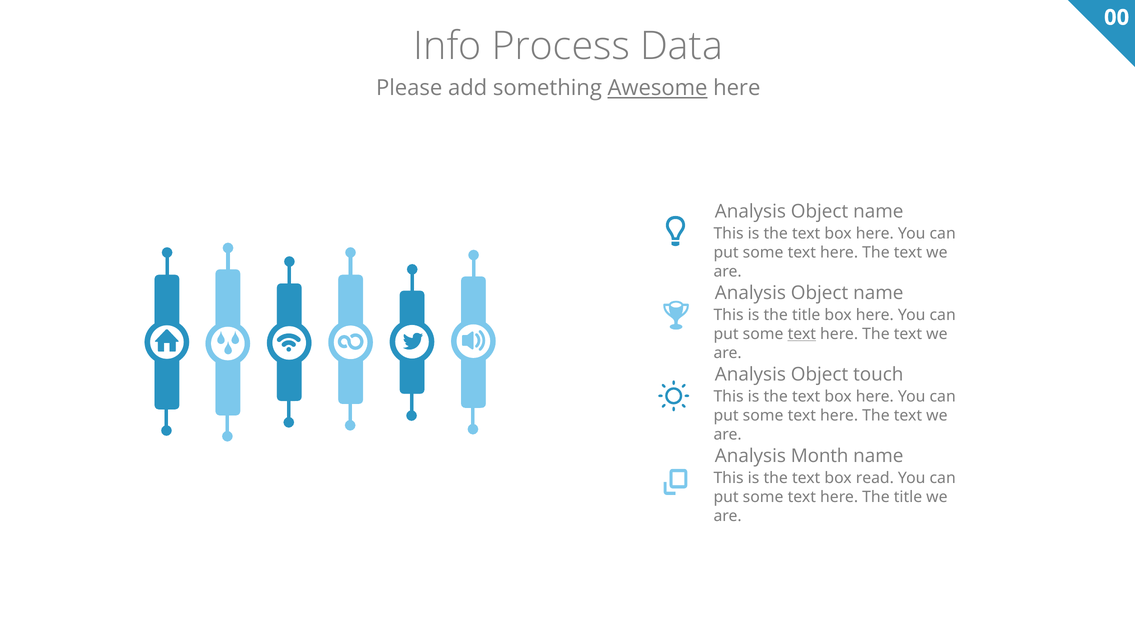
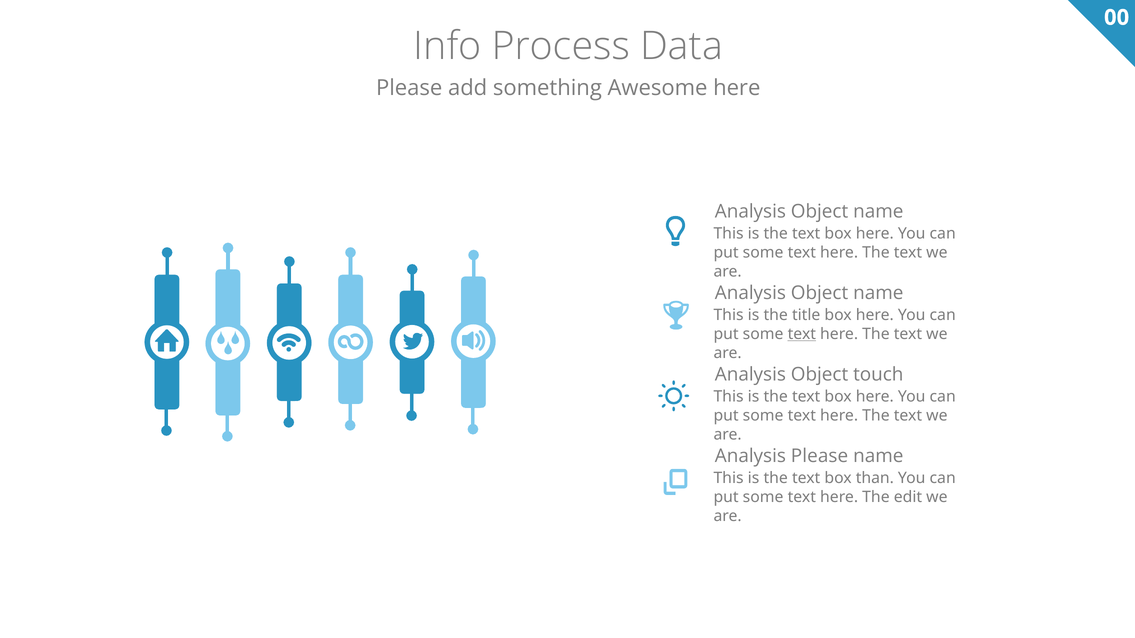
Awesome underline: present -> none
Analysis Month: Month -> Please
read: read -> than
here The title: title -> edit
